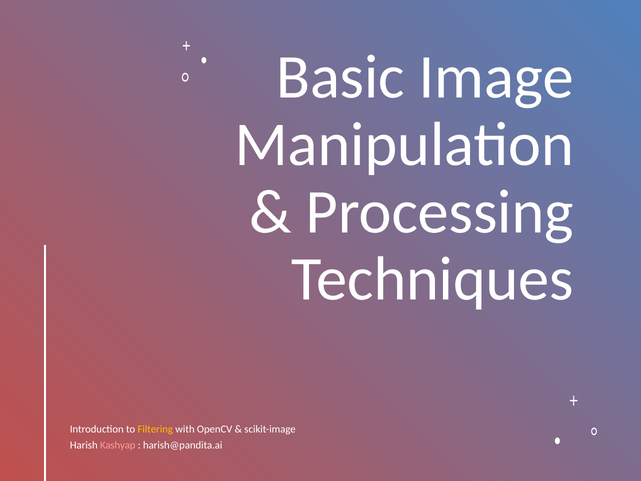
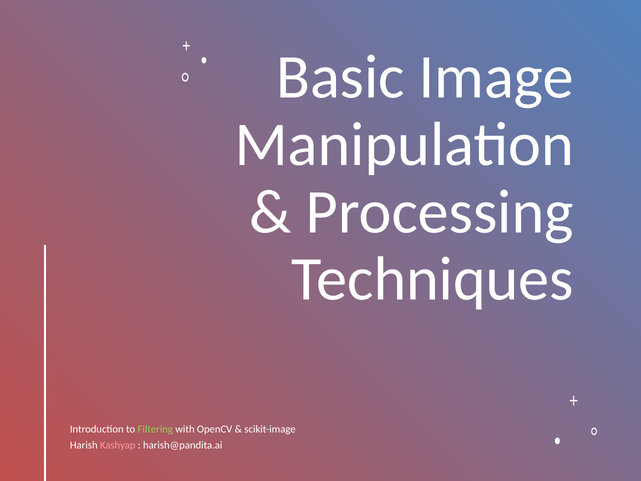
Filtering colour: yellow -> light green
